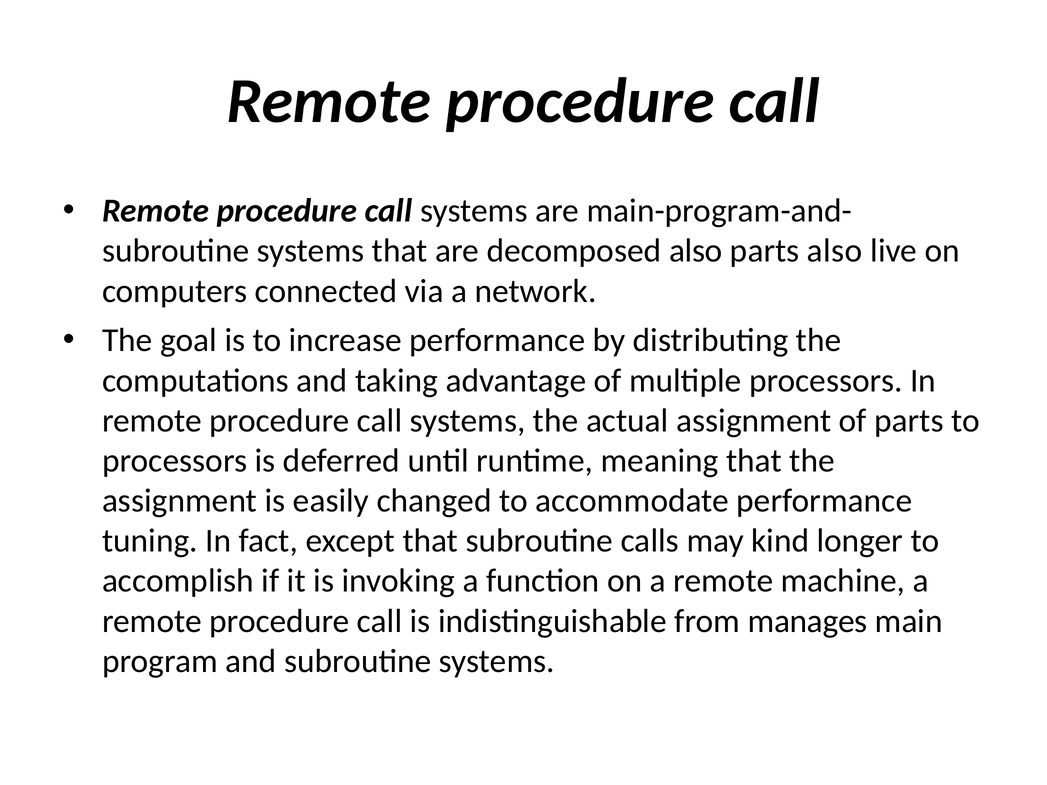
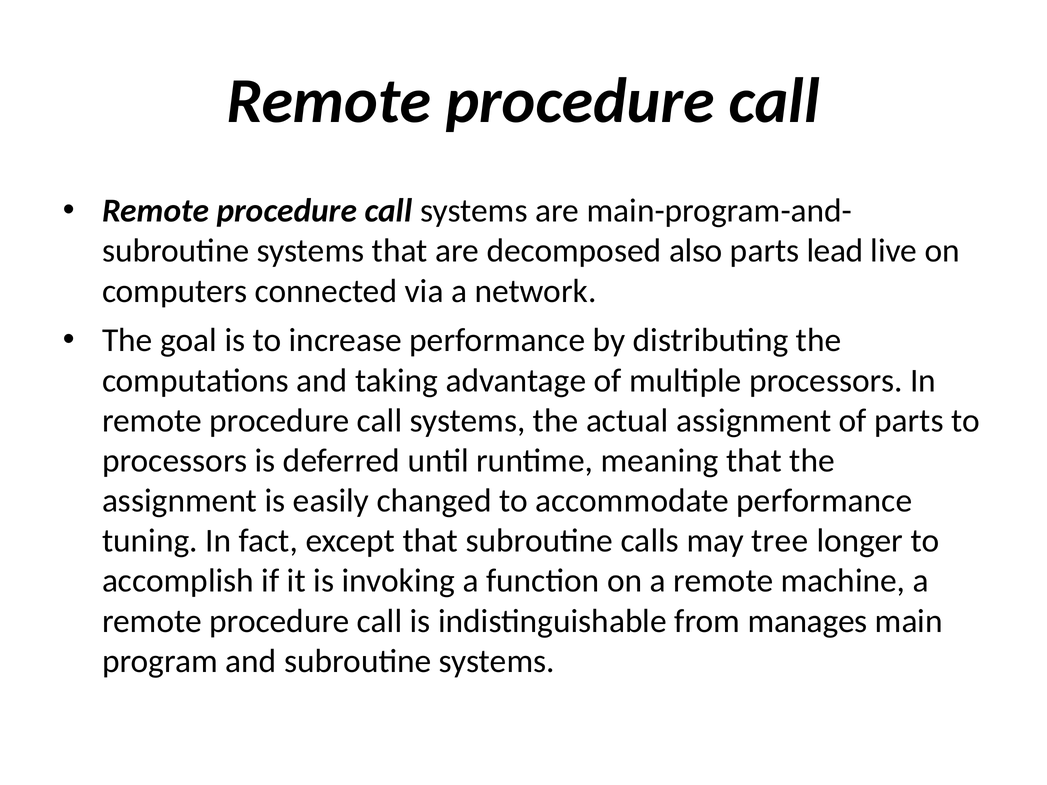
parts also: also -> lead
kind: kind -> tree
